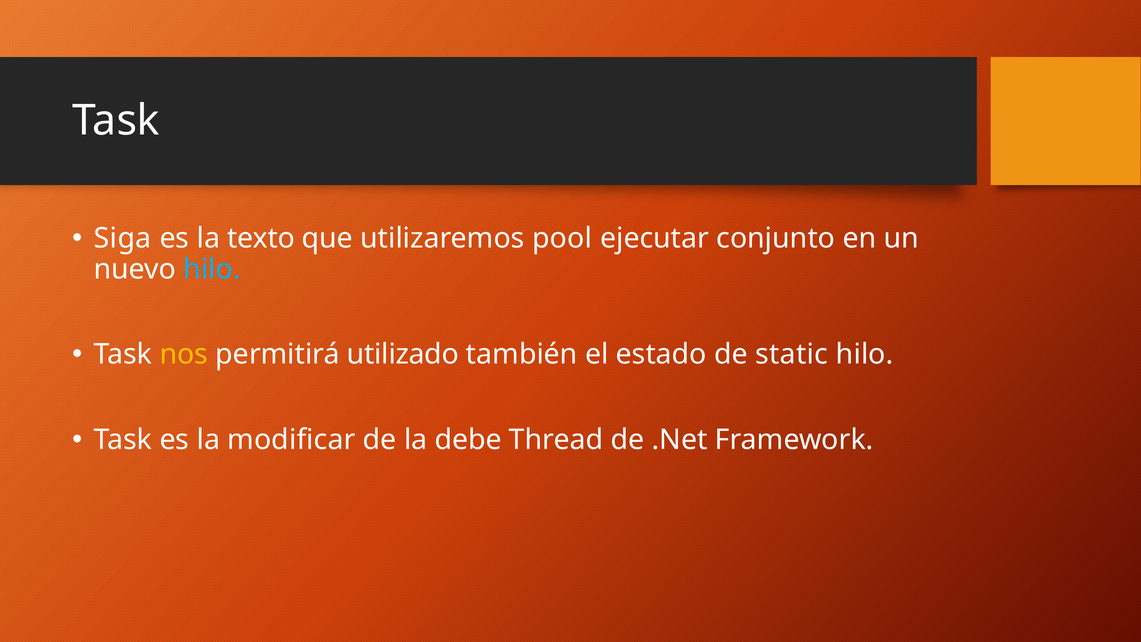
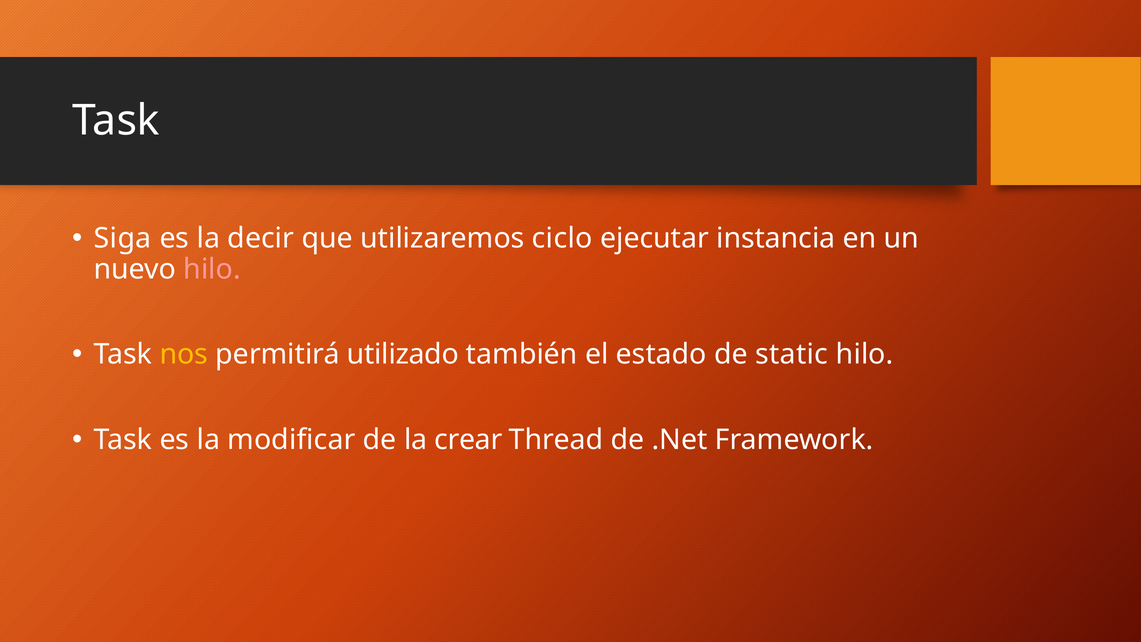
texto: texto -> decir
pool: pool -> ciclo
conjunto: conjunto -> instancia
hilo at (212, 269) colour: light blue -> pink
debe: debe -> crear
